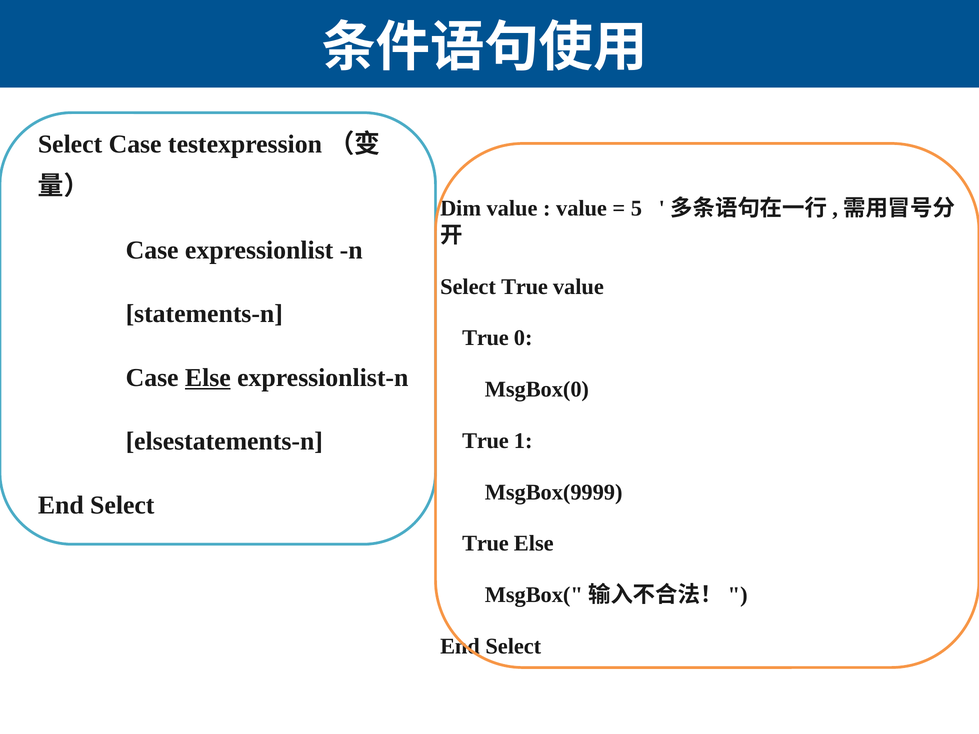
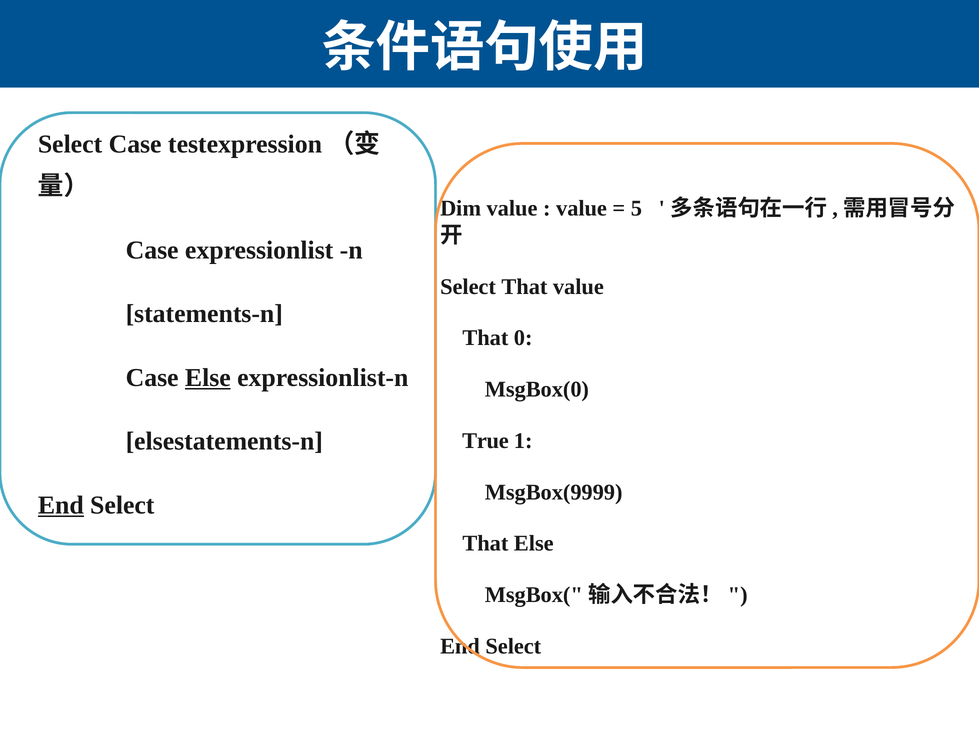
Select True: True -> That
True at (485, 338): True -> That
End at (61, 505) underline: none -> present
True at (485, 544): True -> That
